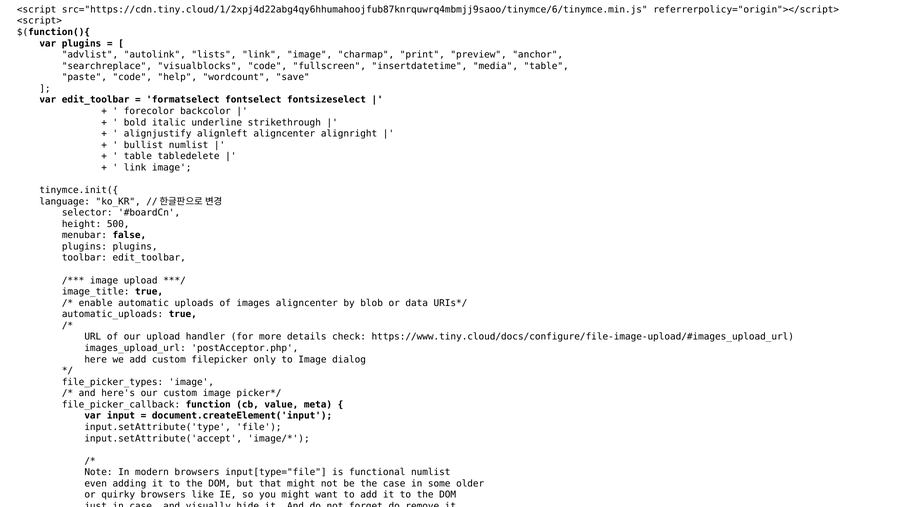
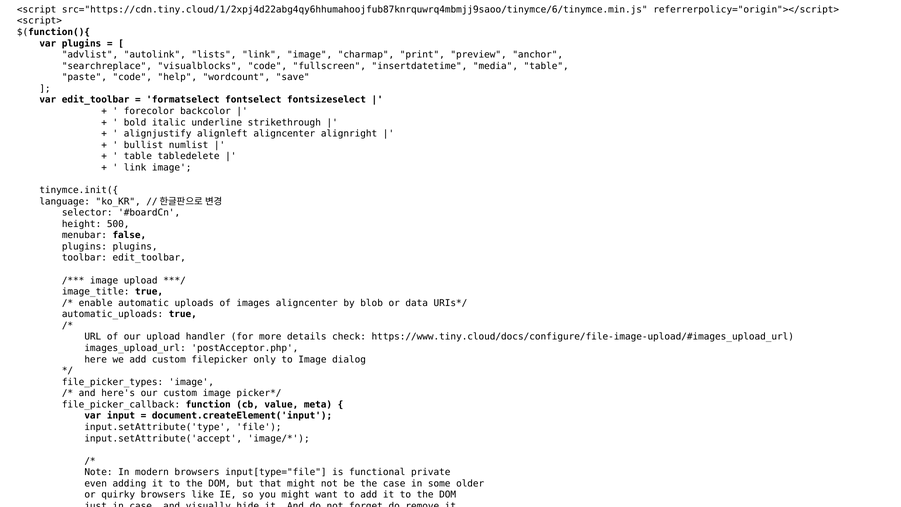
functional numlist: numlist -> private
